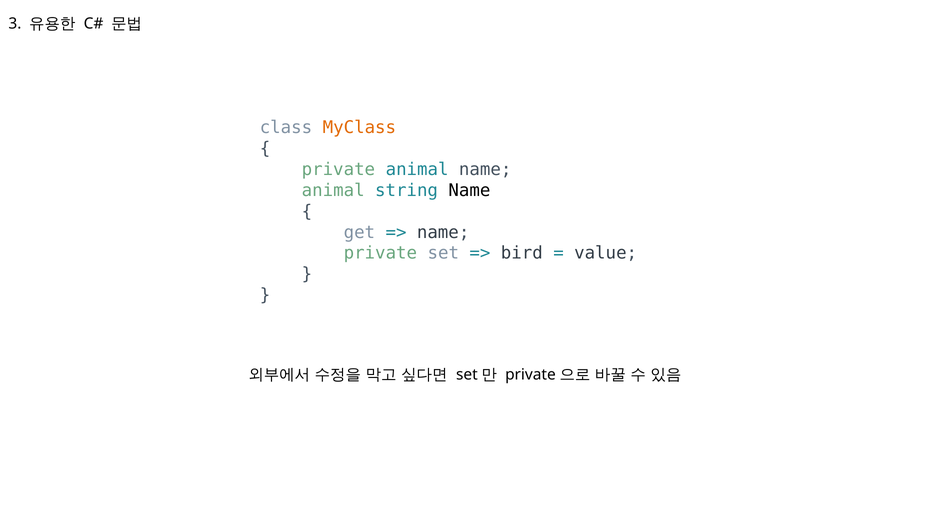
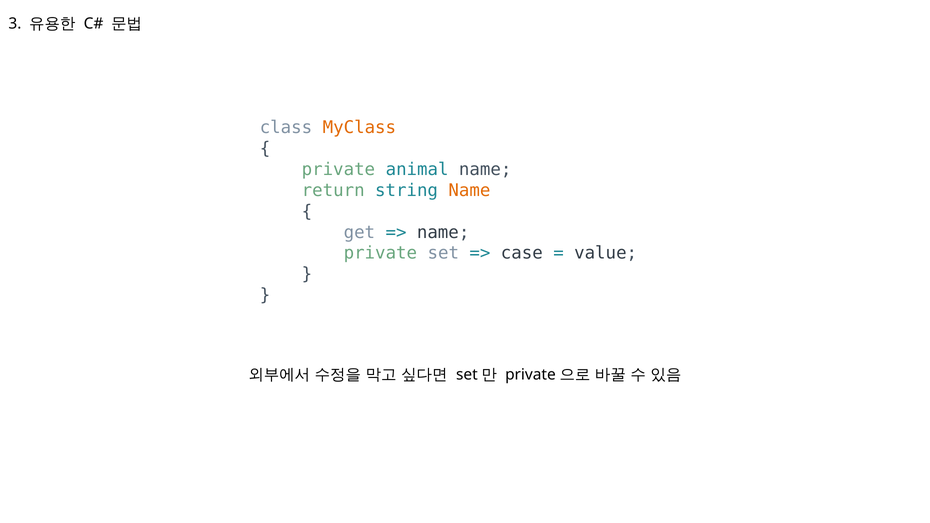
animal at (333, 190): animal -> return
Name at (469, 190) colour: black -> orange
bird: bird -> case
